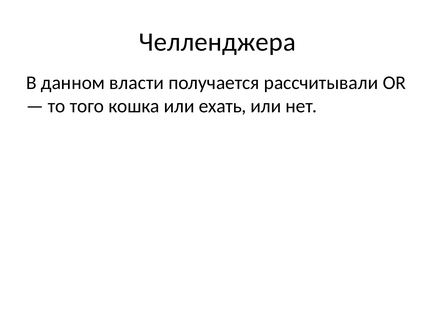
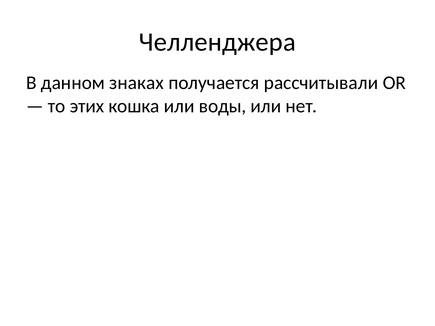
власти: власти -> знаках
того: того -> этих
ехать: ехать -> воды
